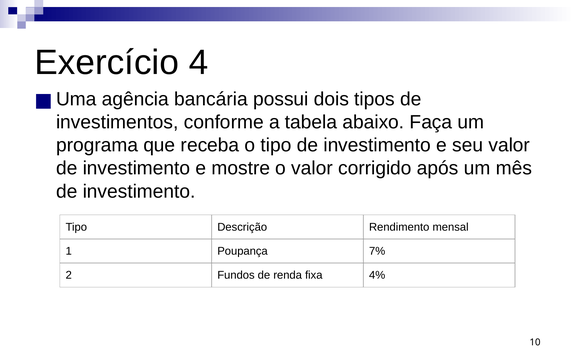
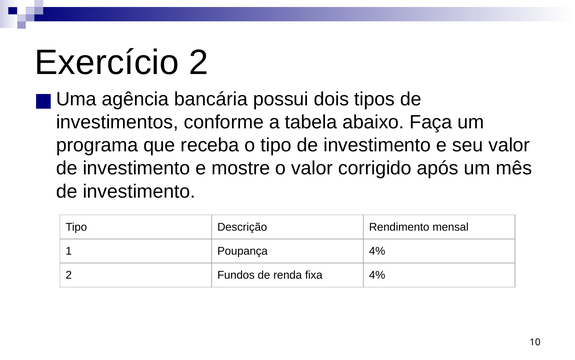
Exercício 4: 4 -> 2
Poupança 7%: 7% -> 4%
